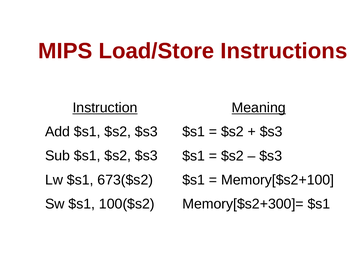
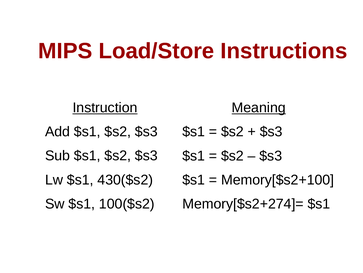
673($s2: 673($s2 -> 430($s2
Memory[$s2+300]=: Memory[$s2+300]= -> Memory[$s2+274]=
